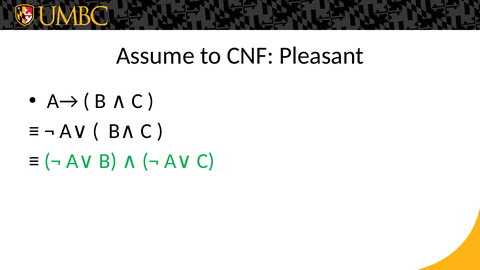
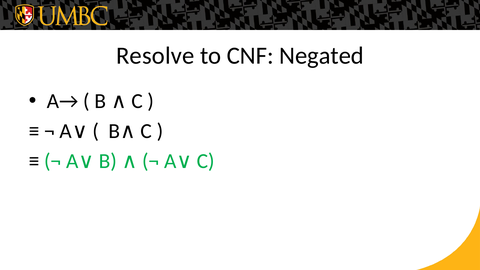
Assume: Assume -> Resolve
Pleasant: Pleasant -> Negated
